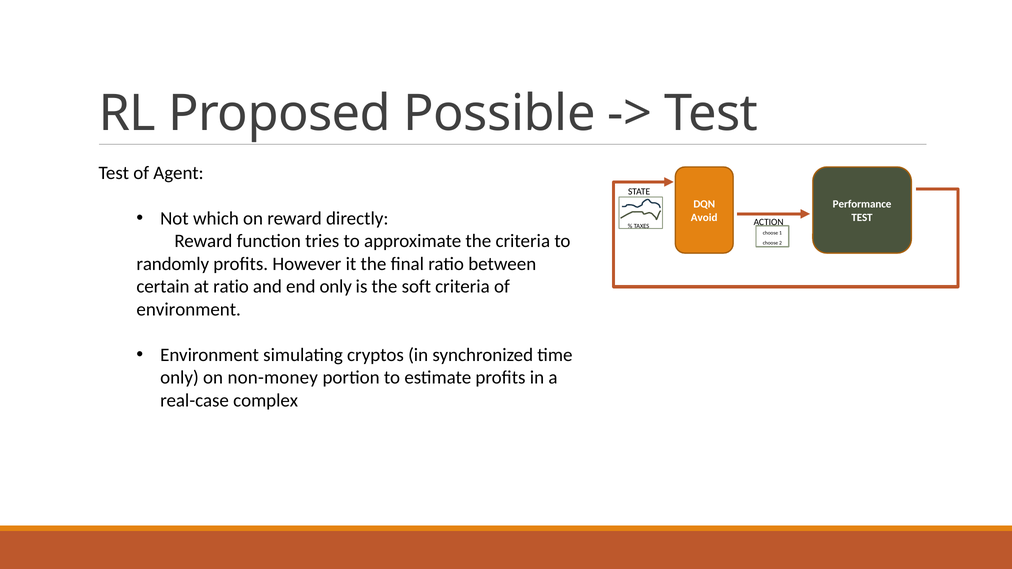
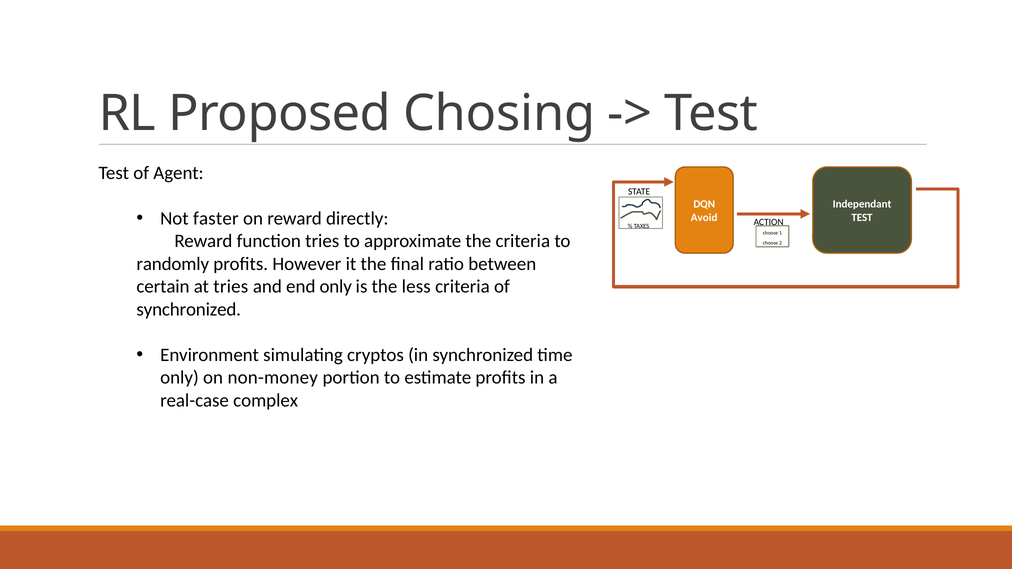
Possible: Possible -> Chosing
Performance: Performance -> Independant
which: which -> faster
at ratio: ratio -> tries
soft: soft -> less
environment at (189, 310): environment -> synchronized
